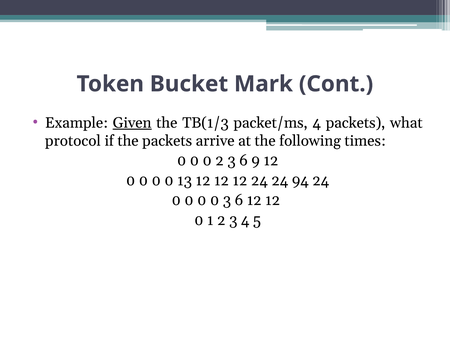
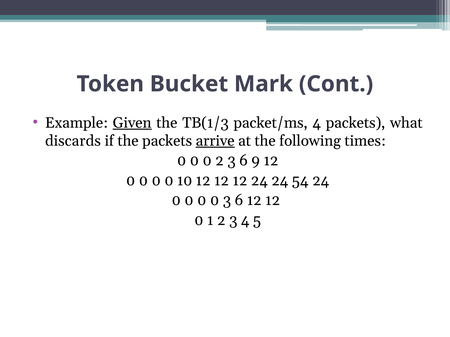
protocol: protocol -> discards
arrive underline: none -> present
13: 13 -> 10
94: 94 -> 54
